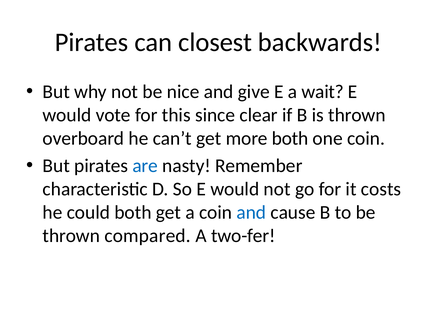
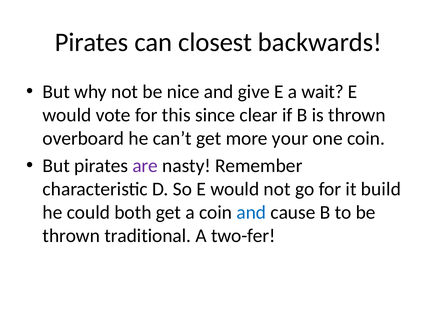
more both: both -> your
are colour: blue -> purple
costs: costs -> build
compared: compared -> traditional
